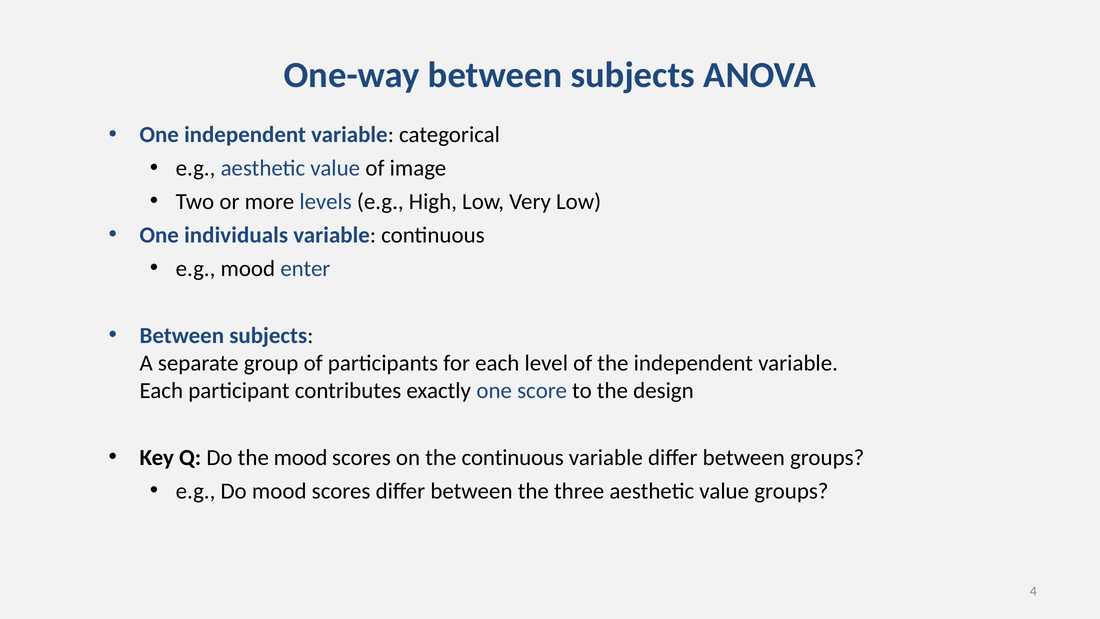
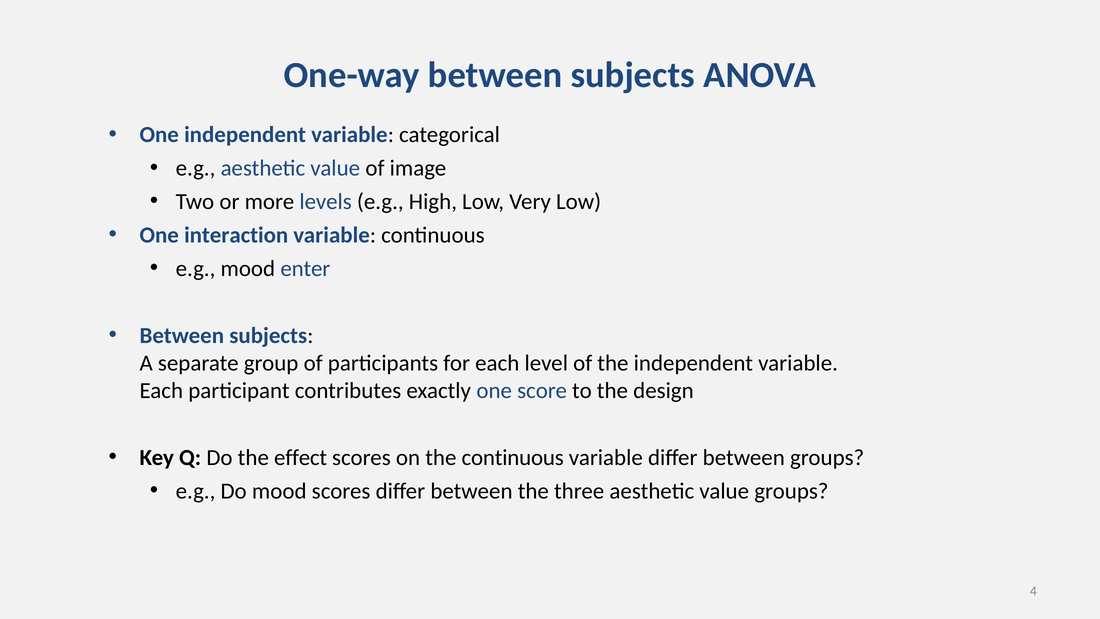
individuals: individuals -> interaction
the mood: mood -> effect
